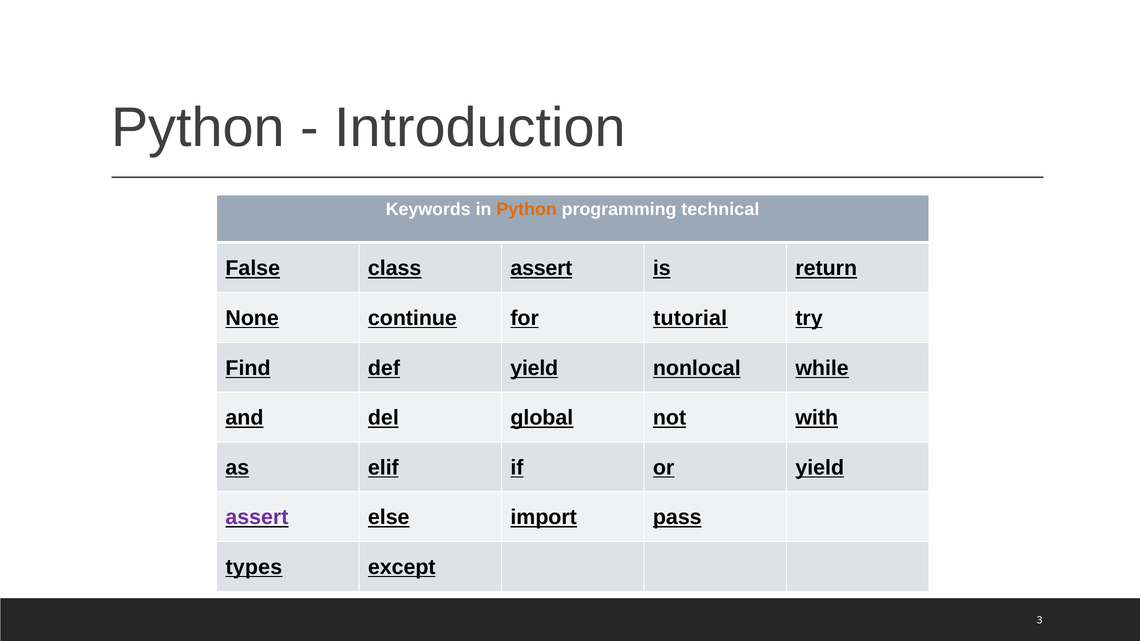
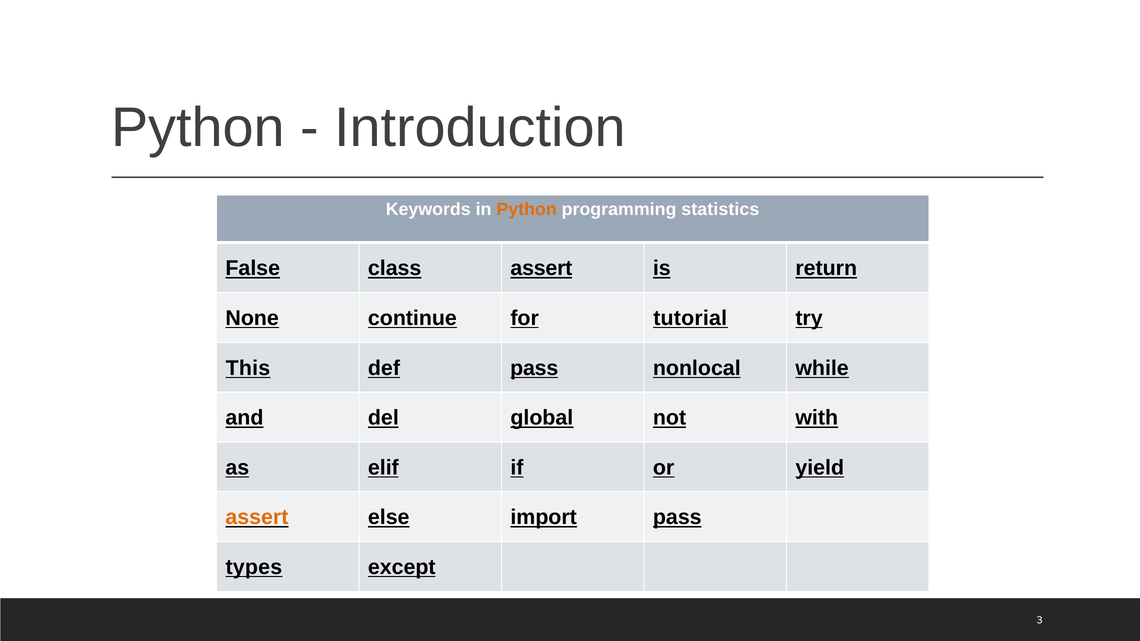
technical: technical -> statistics
Find: Find -> This
def yield: yield -> pass
assert at (257, 518) colour: purple -> orange
